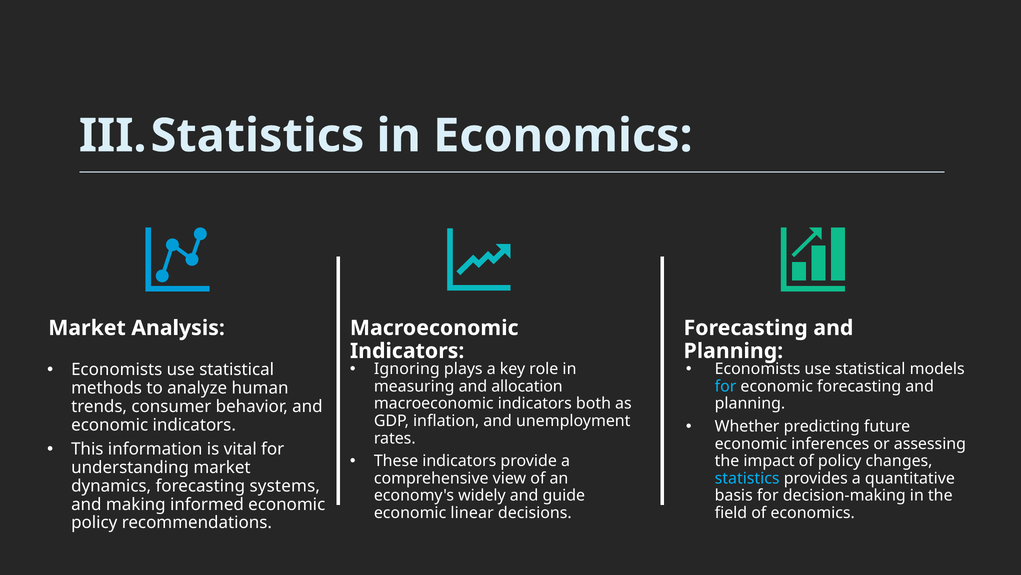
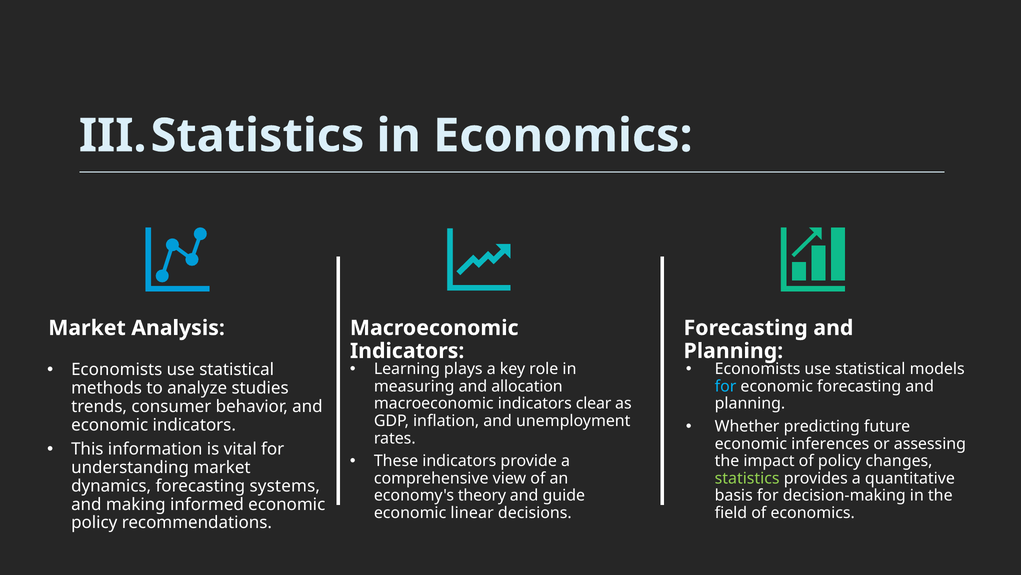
Ignoring: Ignoring -> Learning
human: human -> studies
both: both -> clear
statistics colour: light blue -> light green
widely: widely -> theory
